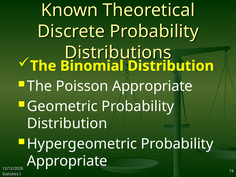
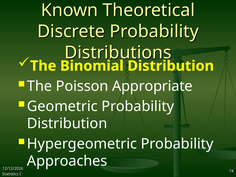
Appropriate at (67, 161): Appropriate -> Approaches
